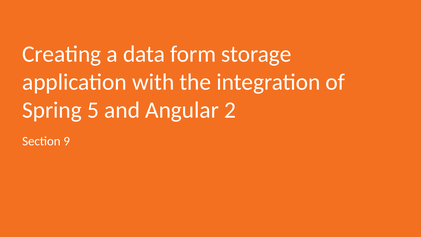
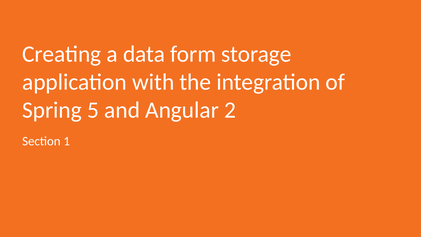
9: 9 -> 1
